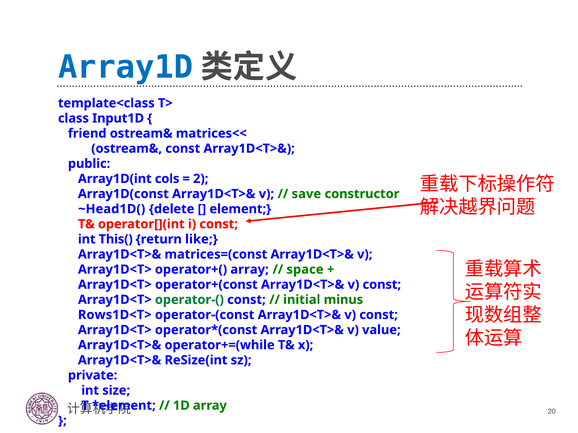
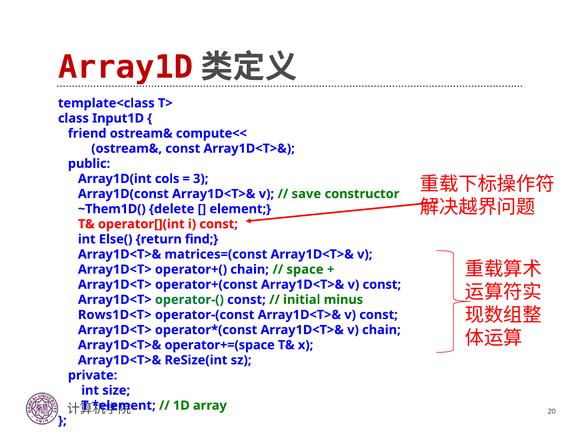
Array1D colour: blue -> red
matrices<<: matrices<< -> compute<<
2: 2 -> 3
~Head1D(: ~Head1D( -> ~Them1D(
This(: This( -> Else(
like: like -> find
operator+( array: array -> chain
v value: value -> chain
operator+=(while: operator+=(while -> operator+=(space
